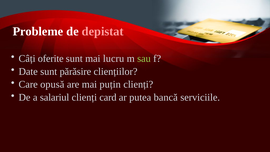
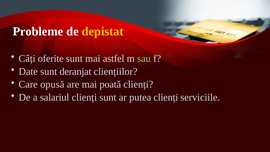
depistat colour: pink -> yellow
lucru: lucru -> astfel
părăsire: părăsire -> deranjat
puțin: puțin -> poată
clienți card: card -> sunt
putea bancă: bancă -> clienți
